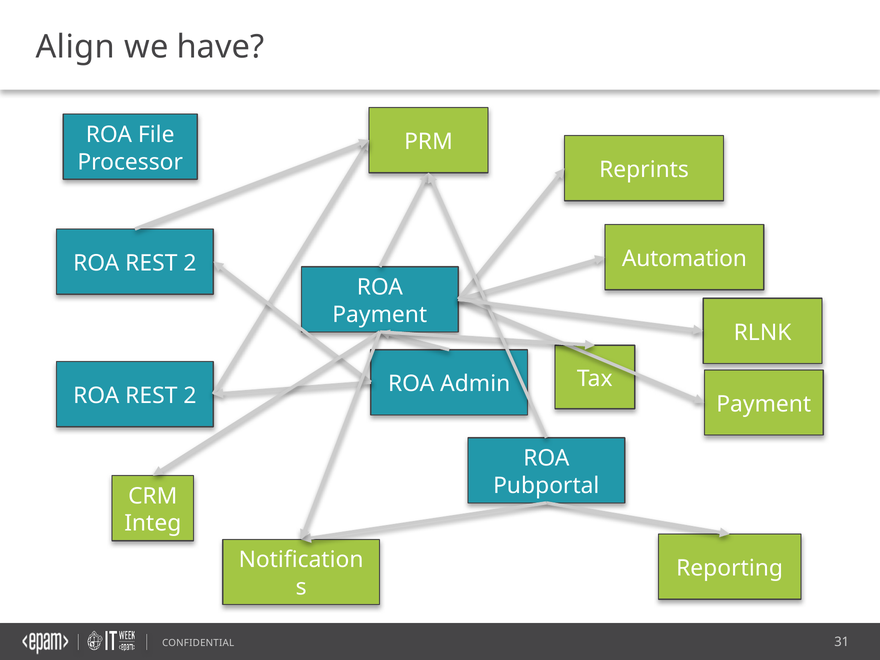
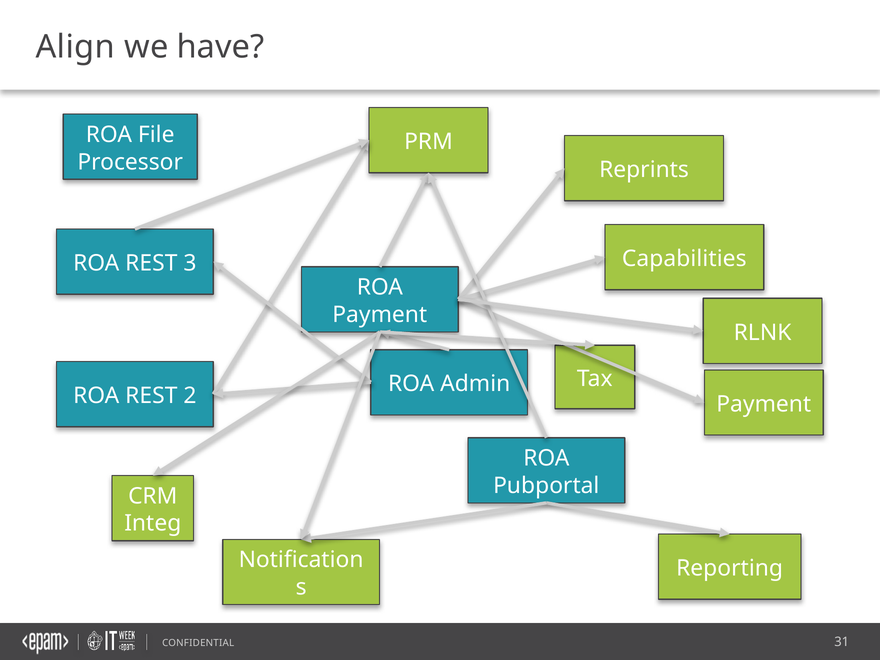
Automation: Automation -> Capabilities
2 at (190, 263): 2 -> 3
